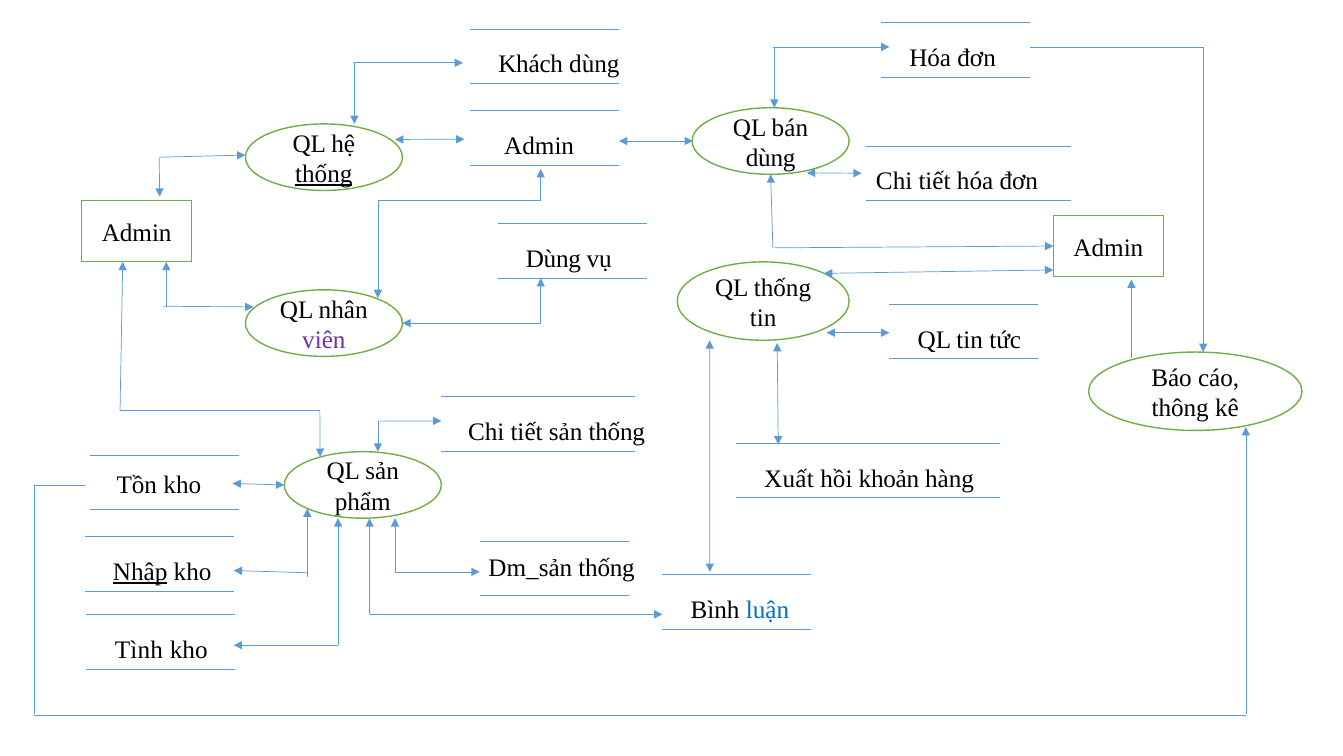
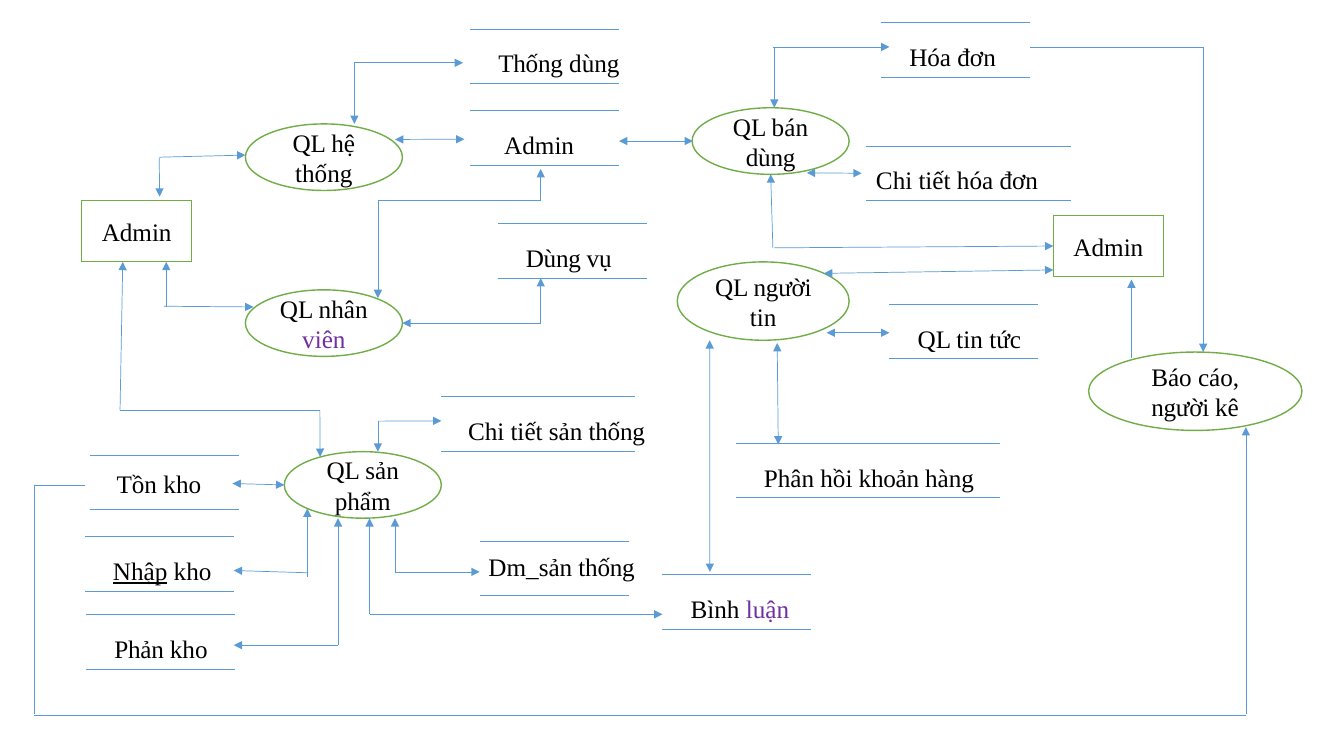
Khách at (531, 65): Khách -> Thống
thống at (324, 174) underline: present -> none
QL thống: thống -> người
thông at (1180, 408): thông -> người
Xuất: Xuất -> Phân
luận colour: blue -> purple
Tình: Tình -> Phản
